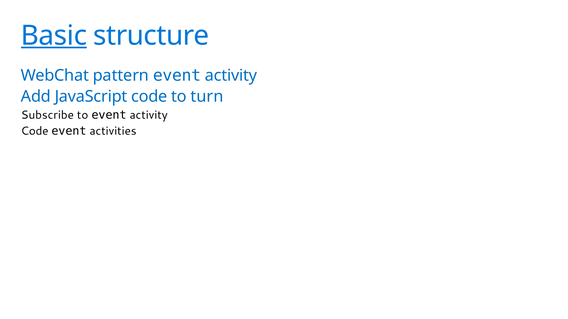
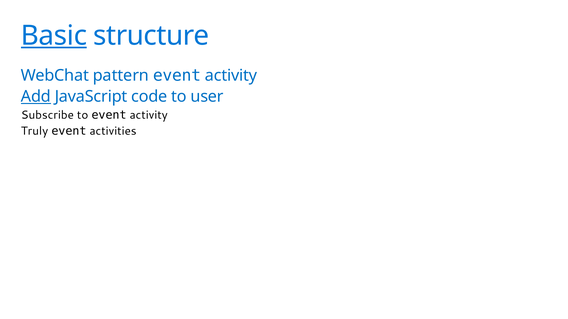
Add underline: none -> present
turn: turn -> user
Code at (35, 131): Code -> Truly
